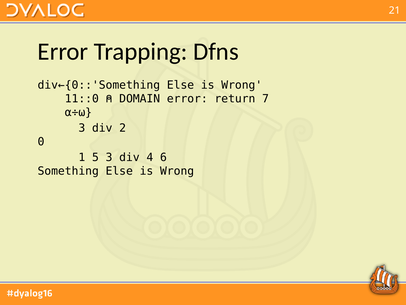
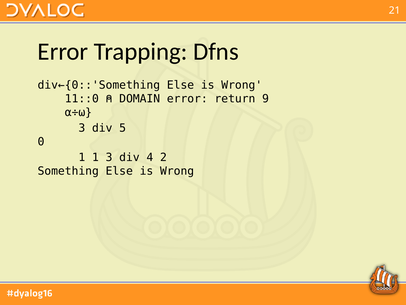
7: 7 -> 9
2: 2 -> 5
1 5: 5 -> 1
6: 6 -> 2
